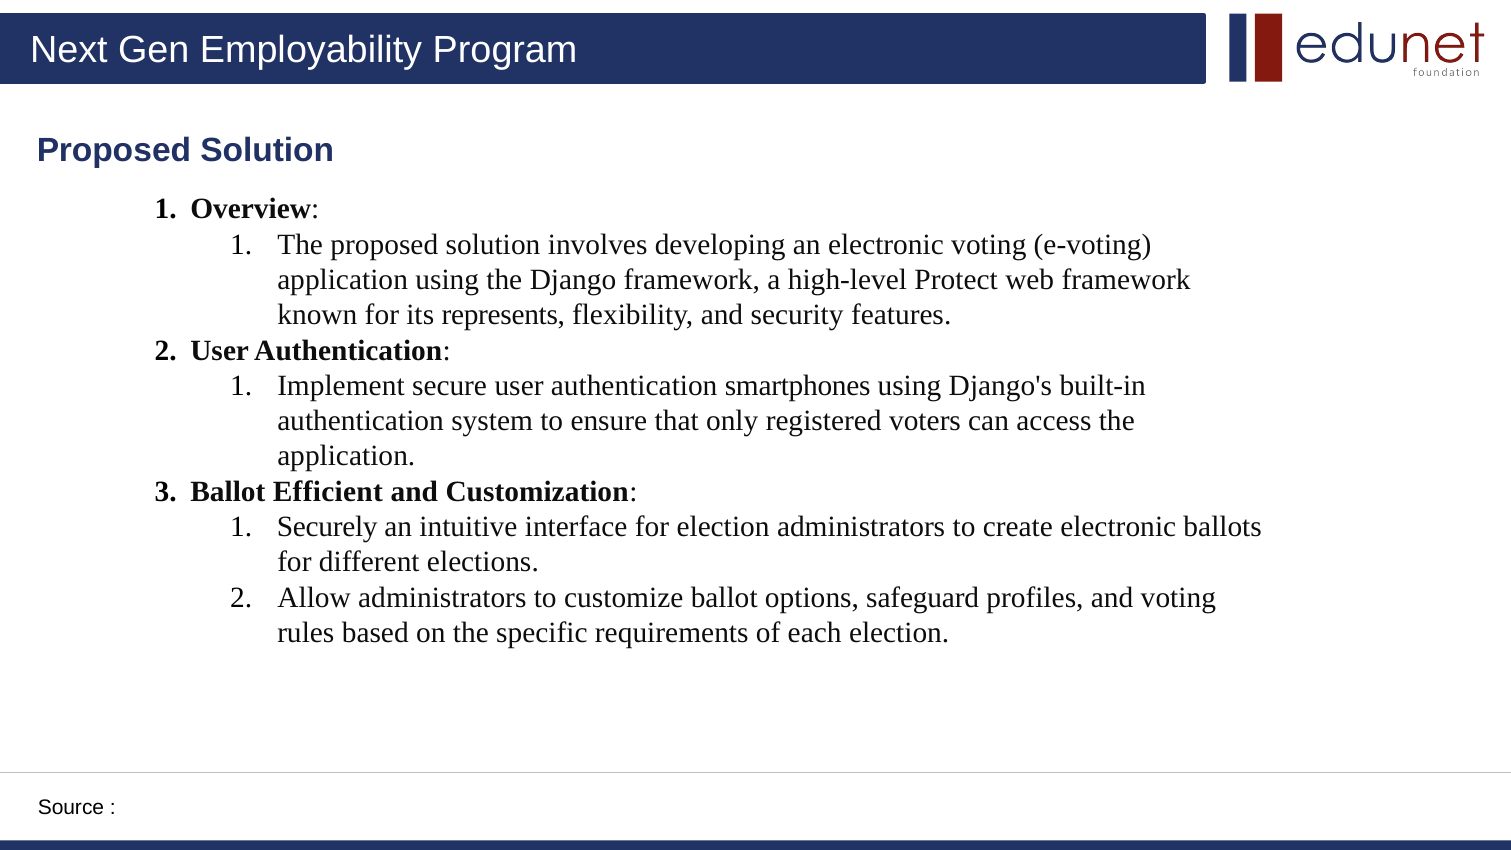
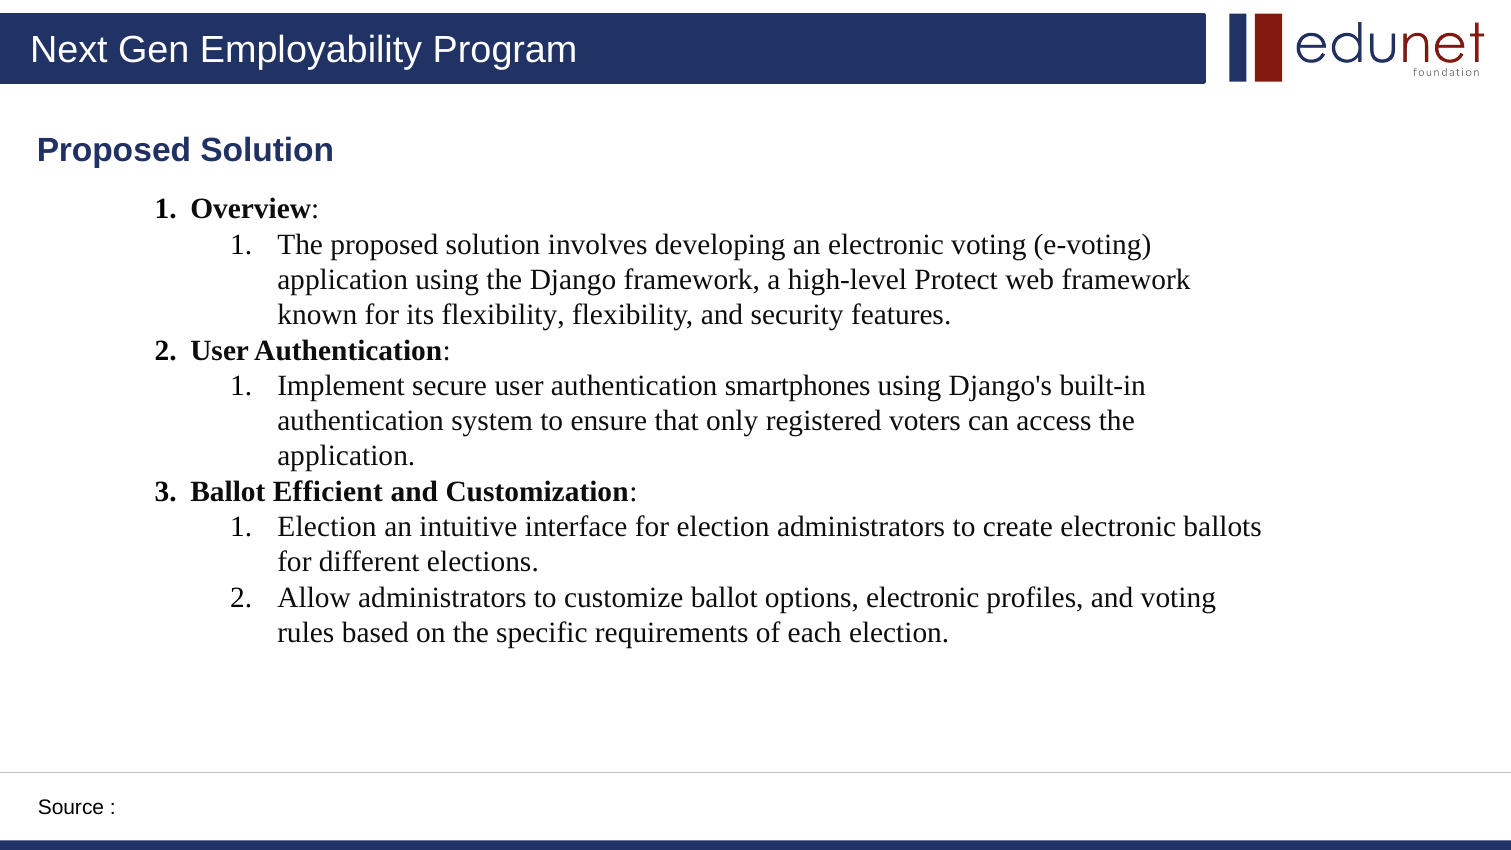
its represents: represents -> flexibility
Securely at (327, 527): Securely -> Election
options safeguard: safeguard -> electronic
